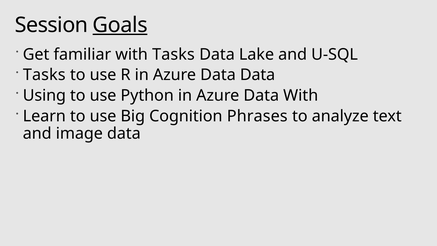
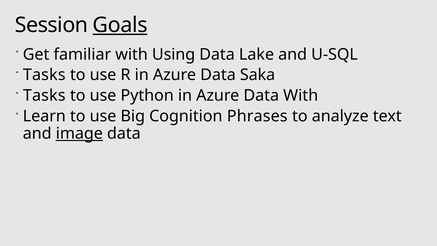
with Tasks: Tasks -> Using
Data Data: Data -> Saka
Using at (44, 95): Using -> Tasks
image underline: none -> present
